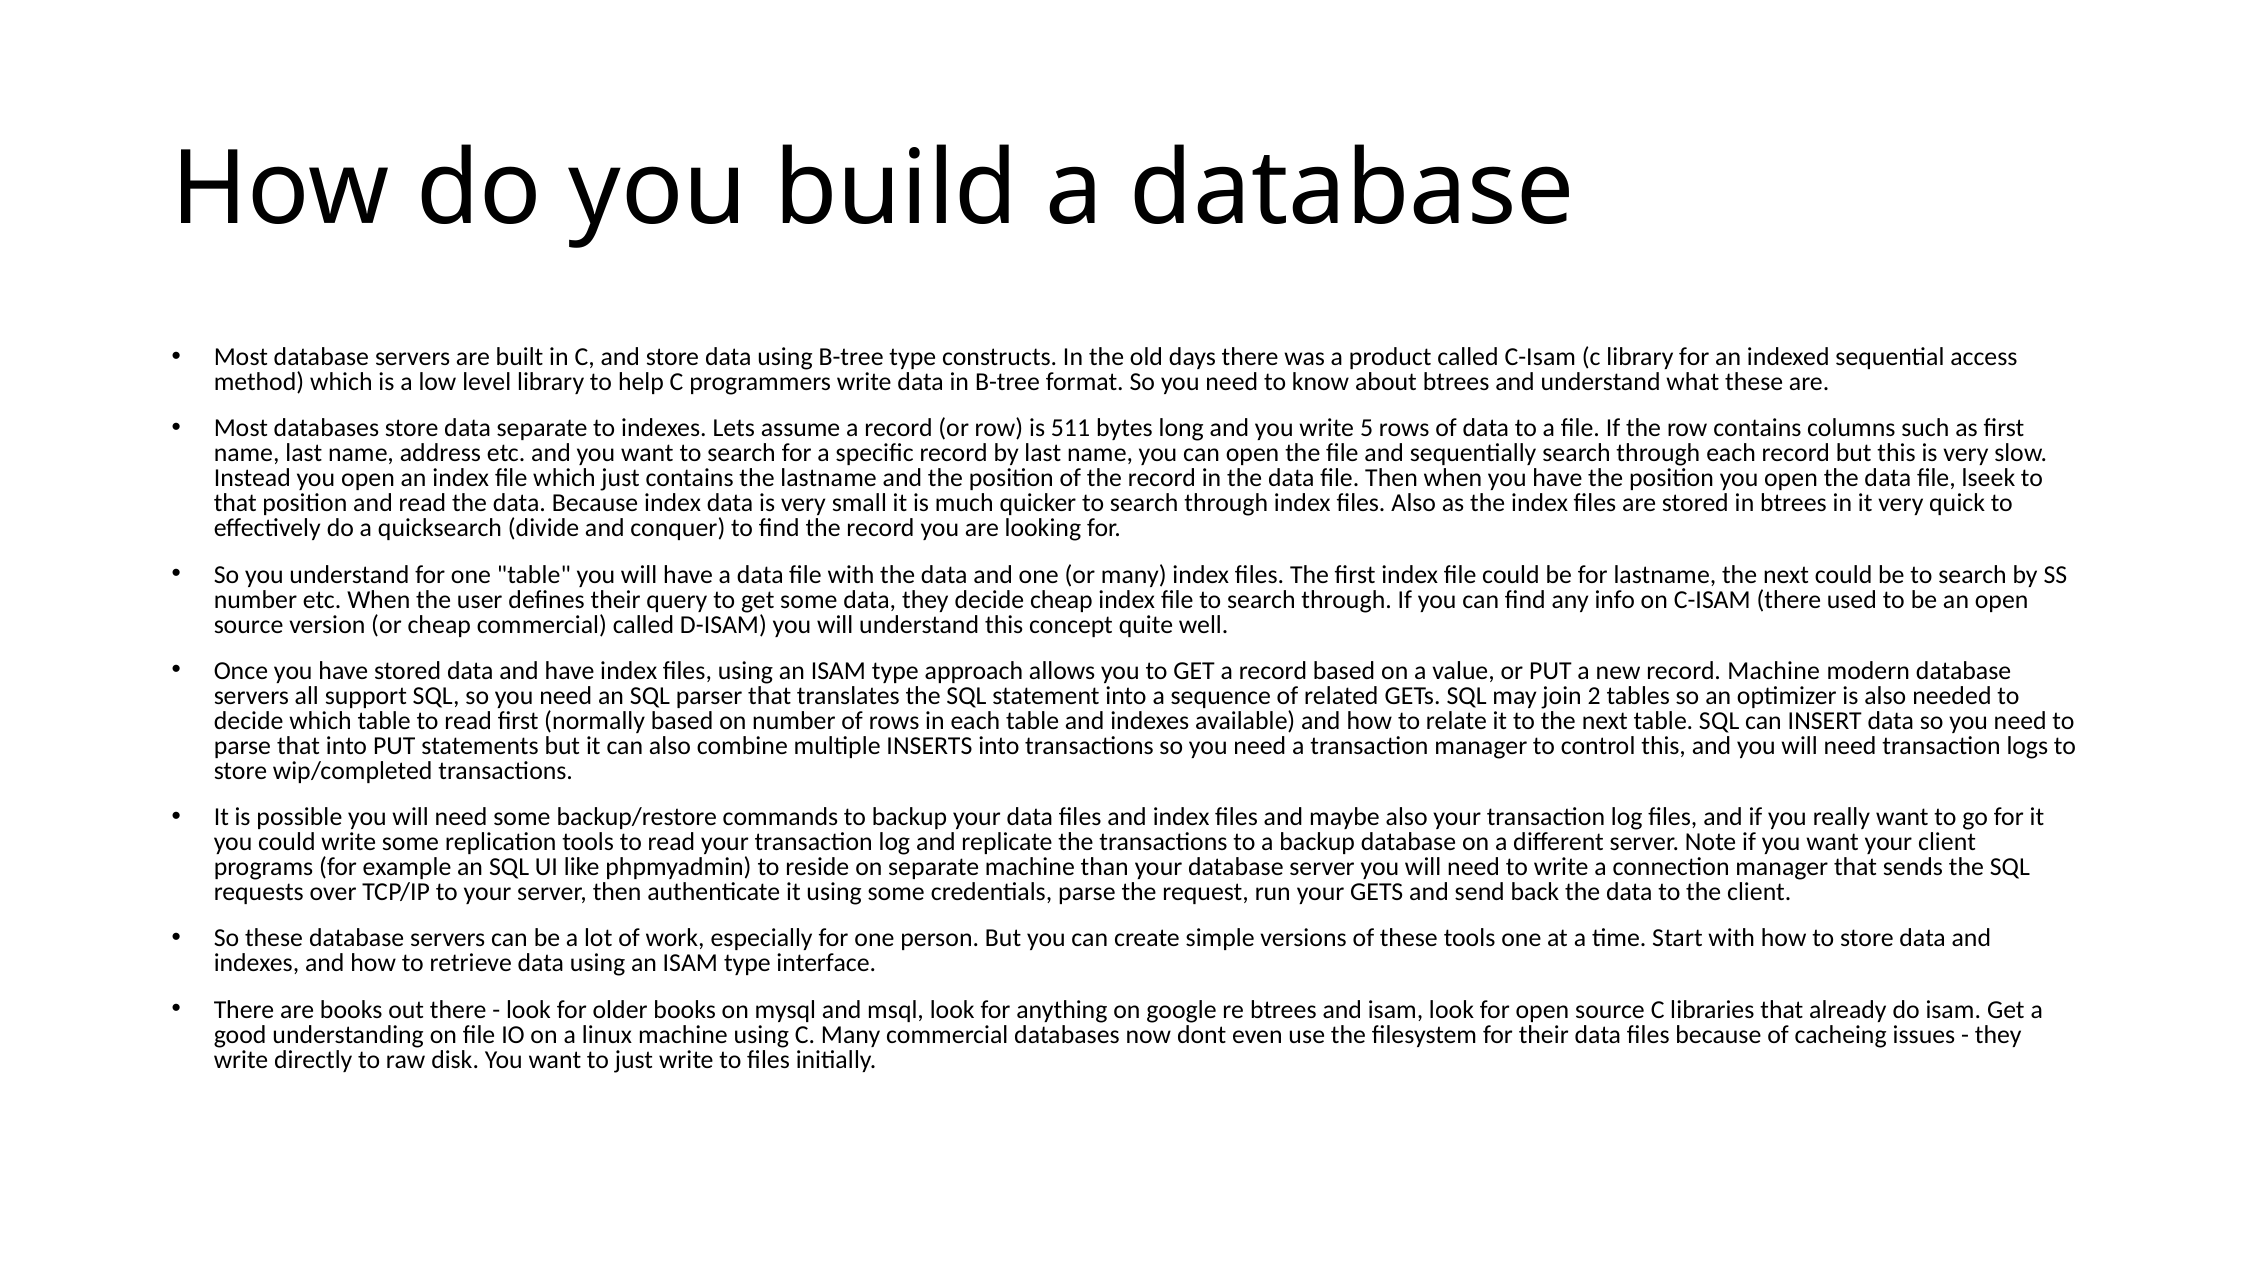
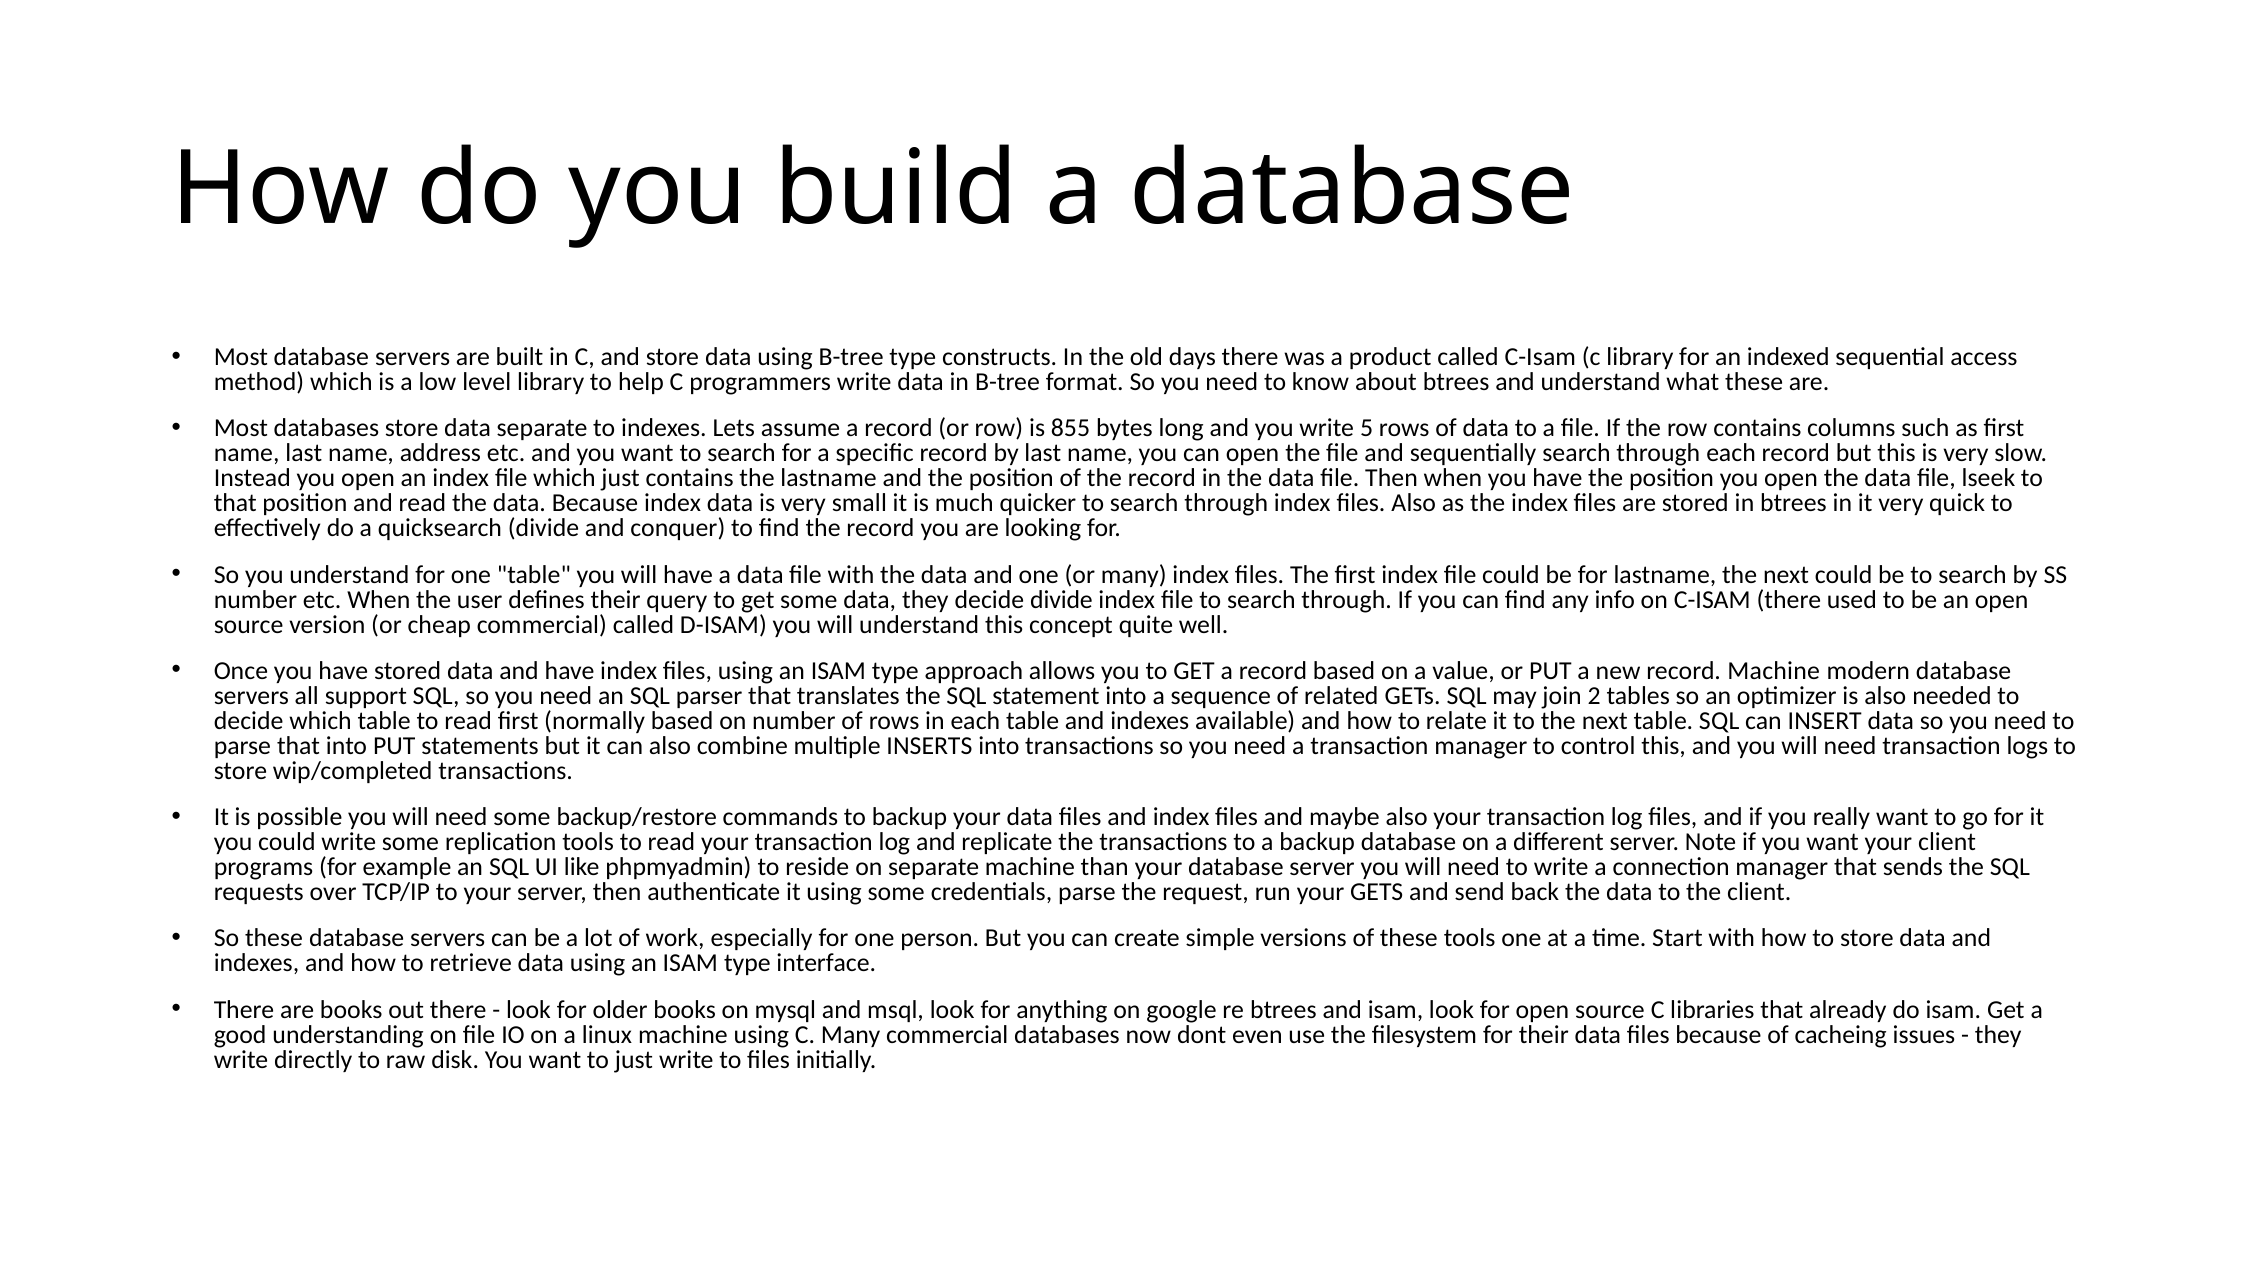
511: 511 -> 855
decide cheap: cheap -> divide
